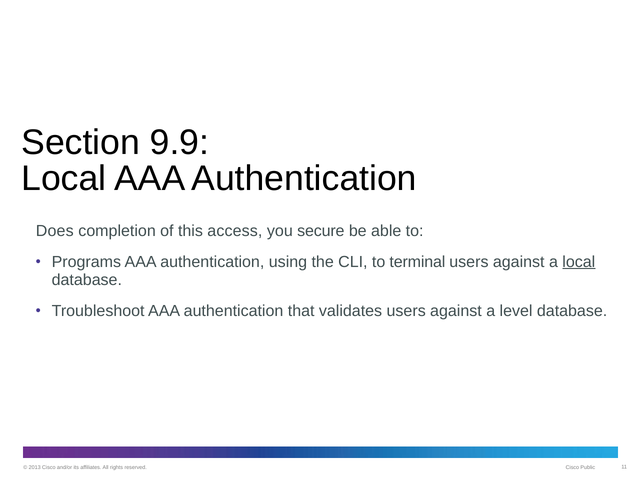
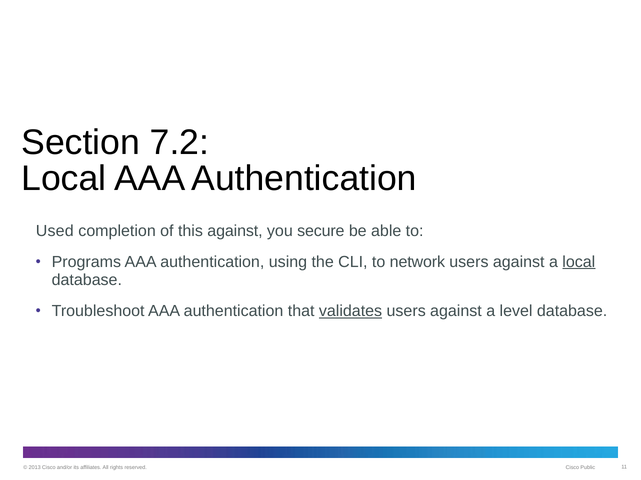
9.9: 9.9 -> 7.2
Does: Does -> Used
this access: access -> against
terminal: terminal -> network
validates underline: none -> present
